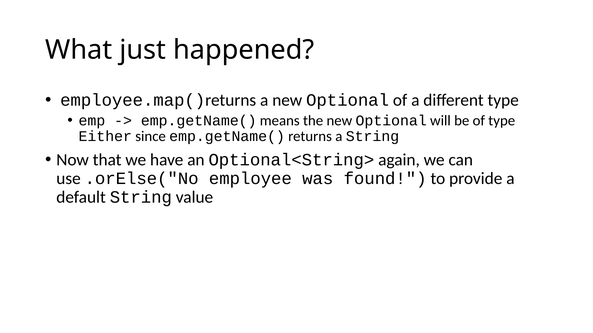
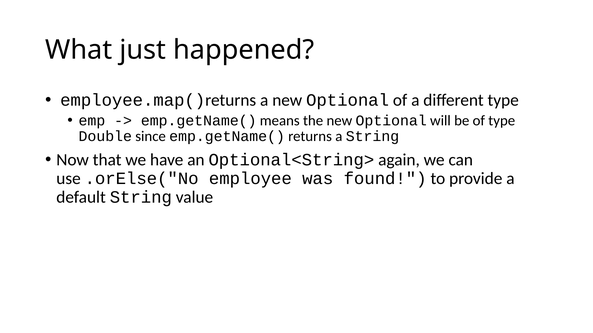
Either: Either -> Double
